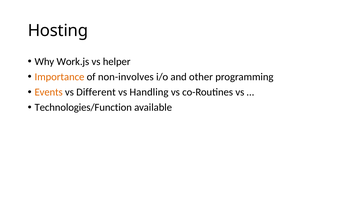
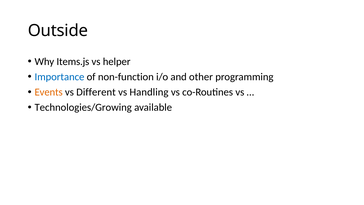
Hosting: Hosting -> Outside
Work.js: Work.js -> Items.js
Importance colour: orange -> blue
non-involves: non-involves -> non-function
Technologies/Function: Technologies/Function -> Technologies/Growing
